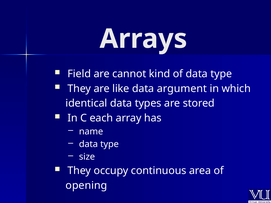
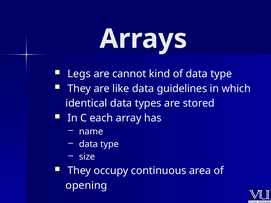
Field: Field -> Legs
argument: argument -> guidelines
